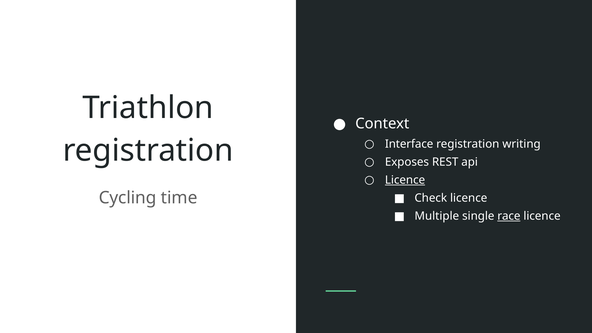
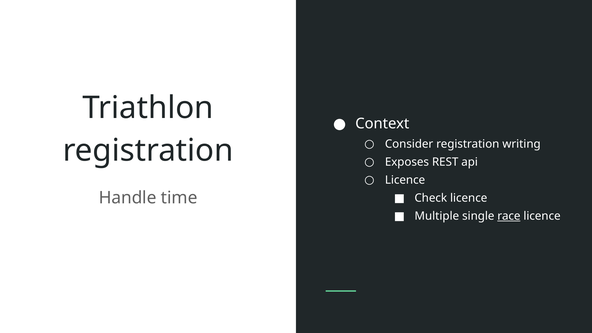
Interface: Interface -> Consider
Licence at (405, 180) underline: present -> none
Cycling: Cycling -> Handle
